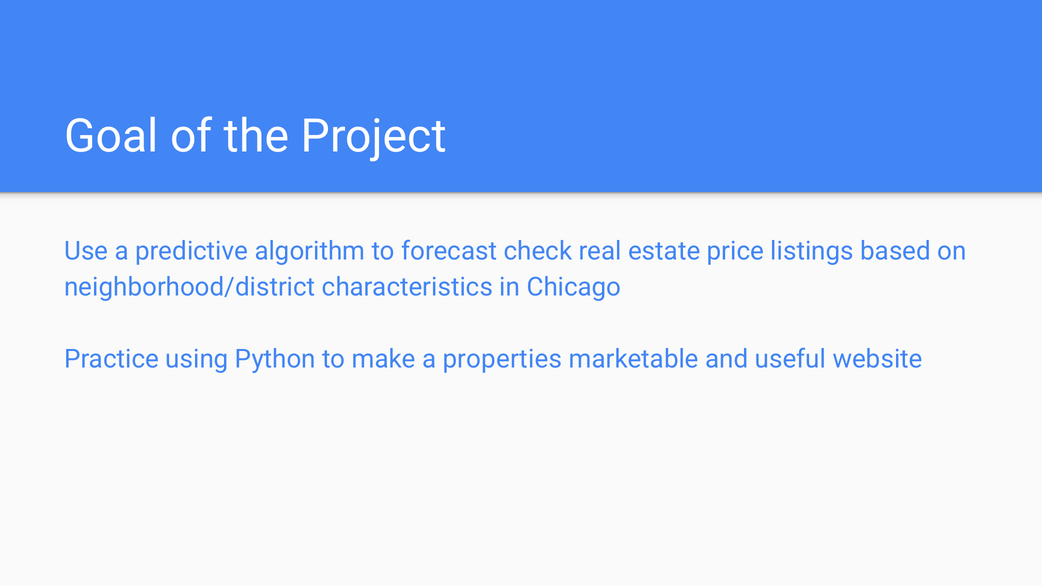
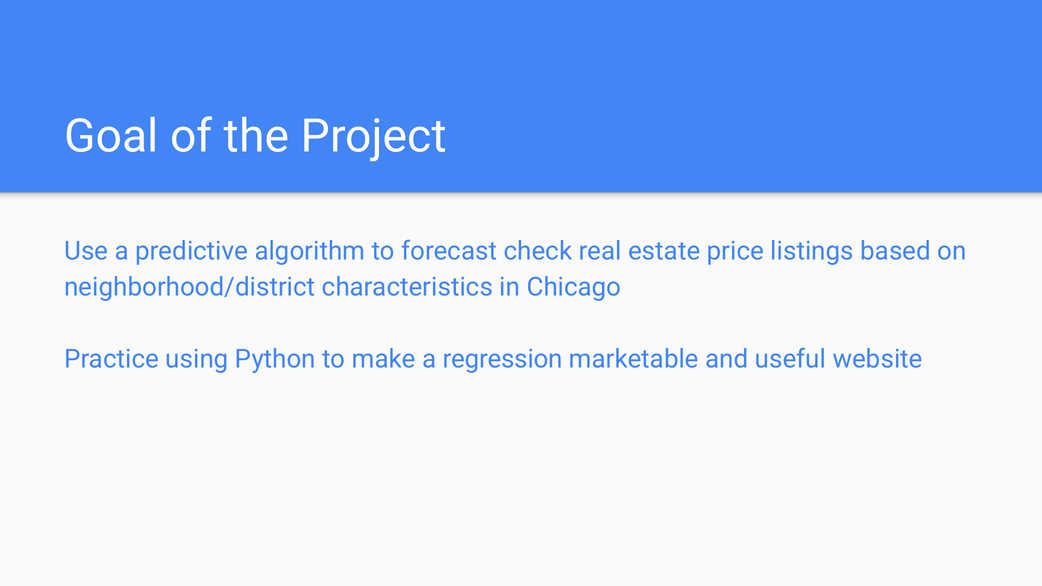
properties: properties -> regression
